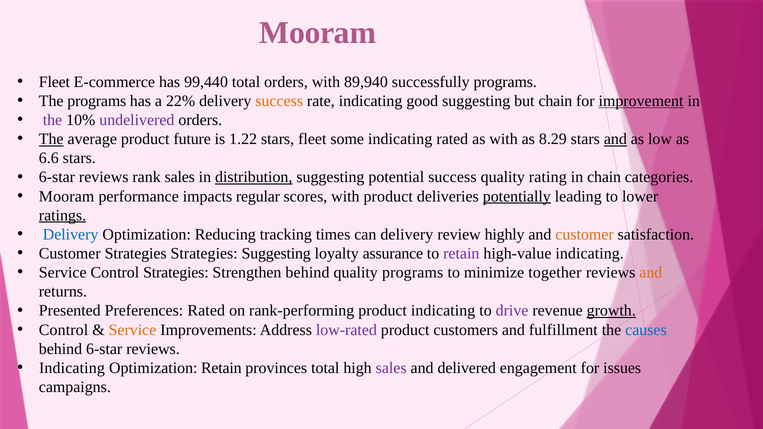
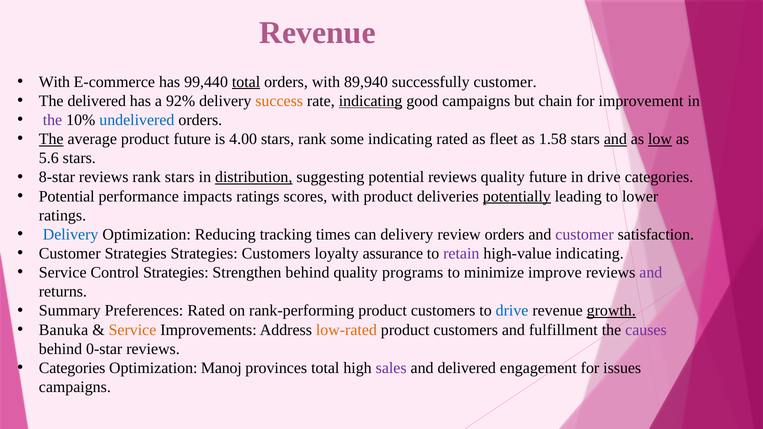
Mooram at (318, 33): Mooram -> Revenue
Fleet at (54, 82): Fleet -> With
total at (246, 82) underline: none -> present
successfully programs: programs -> customer
The programs: programs -> delivered
22%: 22% -> 92%
indicating at (371, 101) underline: none -> present
good suggesting: suggesting -> campaigns
improvement underline: present -> none
undelivered colour: purple -> blue
1.22: 1.22 -> 4.00
stars fleet: fleet -> rank
as with: with -> fleet
8.29: 8.29 -> 1.58
low underline: none -> present
6.6: 6.6 -> 5.6
6-star at (57, 177): 6-star -> 8-star
rank sales: sales -> stars
potential success: success -> reviews
quality rating: rating -> future
in chain: chain -> drive
Mooram at (67, 196): Mooram -> Potential
impacts regular: regular -> ratings
ratings at (62, 215) underline: present -> none
review highly: highly -> orders
customer at (585, 235) colour: orange -> purple
Strategies Suggesting: Suggesting -> Customers
together: together -> improve
and at (651, 273) colour: orange -> purple
Presented: Presented -> Summary
indicating at (443, 311): indicating -> customers
drive at (512, 311) colour: purple -> blue
Control at (64, 330): Control -> Banuka
low-rated colour: purple -> orange
causes colour: blue -> purple
behind 6-star: 6-star -> 0-star
Indicating at (72, 368): Indicating -> Categories
Optimization Retain: Retain -> Manoj
